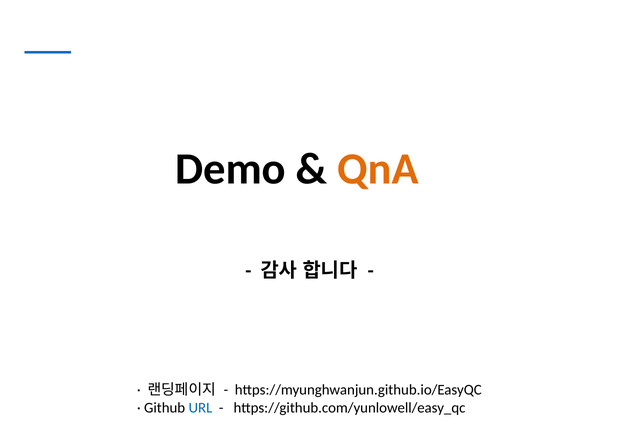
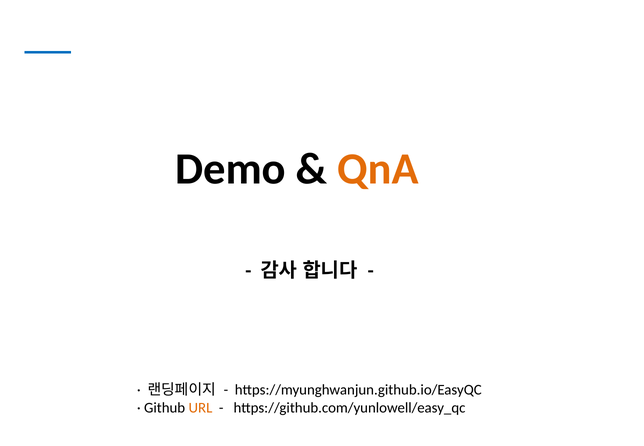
URL colour: blue -> orange
